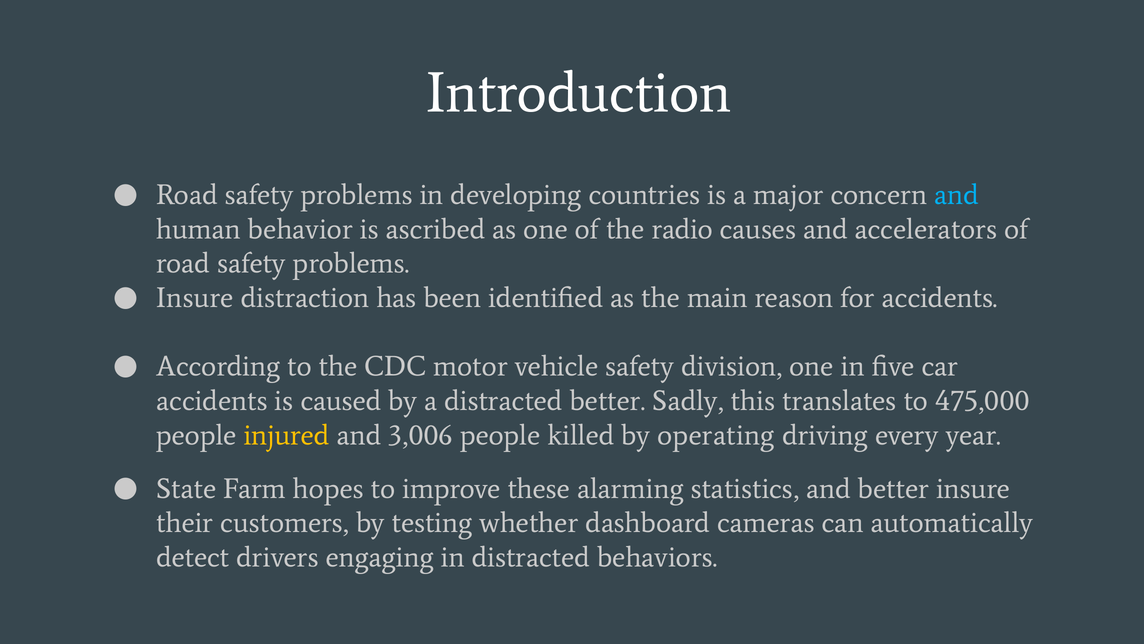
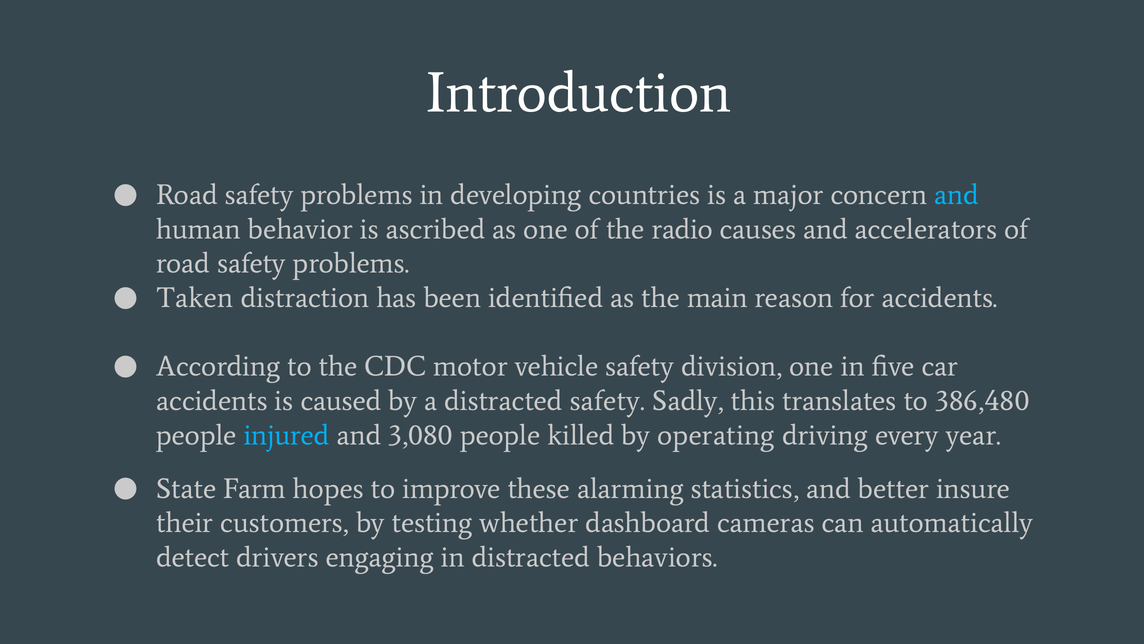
Insure at (195, 298): Insure -> Taken
distracted better: better -> safety
475,000: 475,000 -> 386,480
injured colour: yellow -> light blue
3,006: 3,006 -> 3,080
